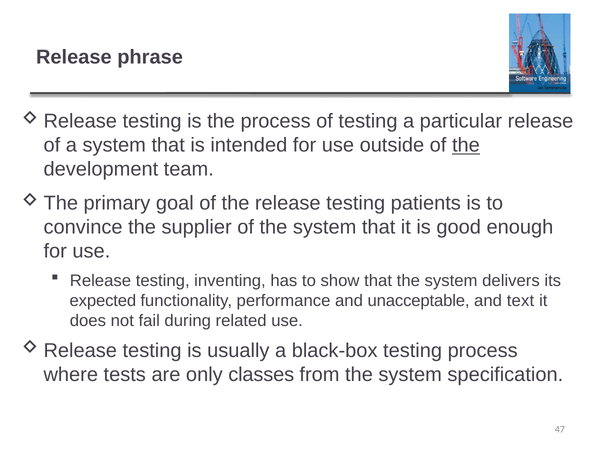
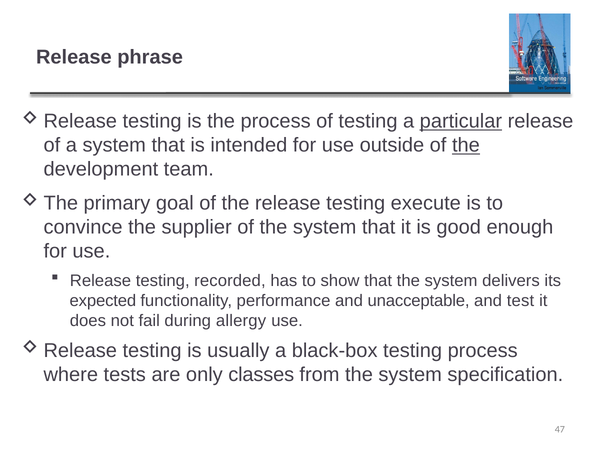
particular underline: none -> present
patients: patients -> execute
inventing: inventing -> recorded
text: text -> test
related: related -> allergy
